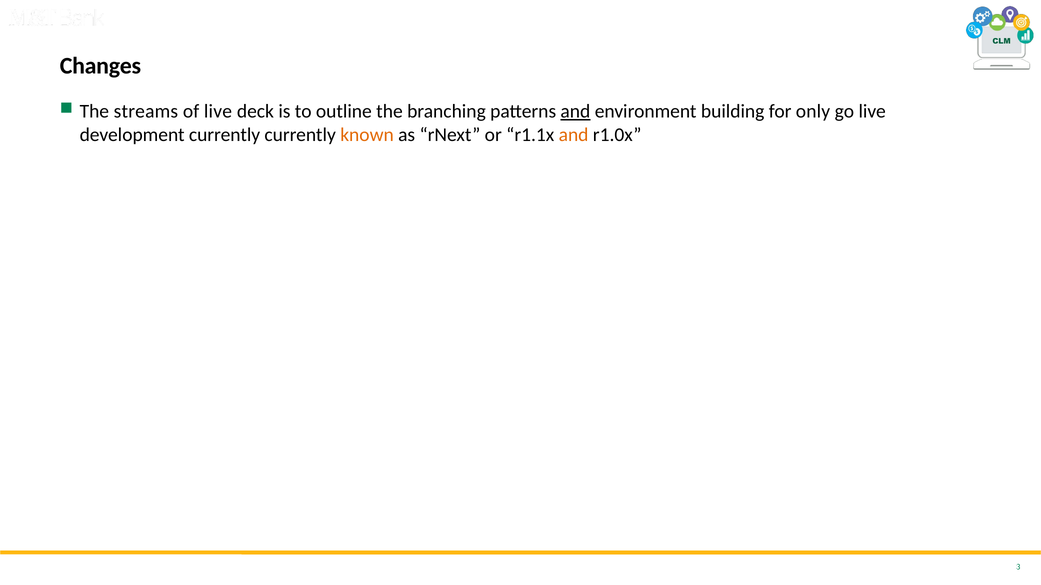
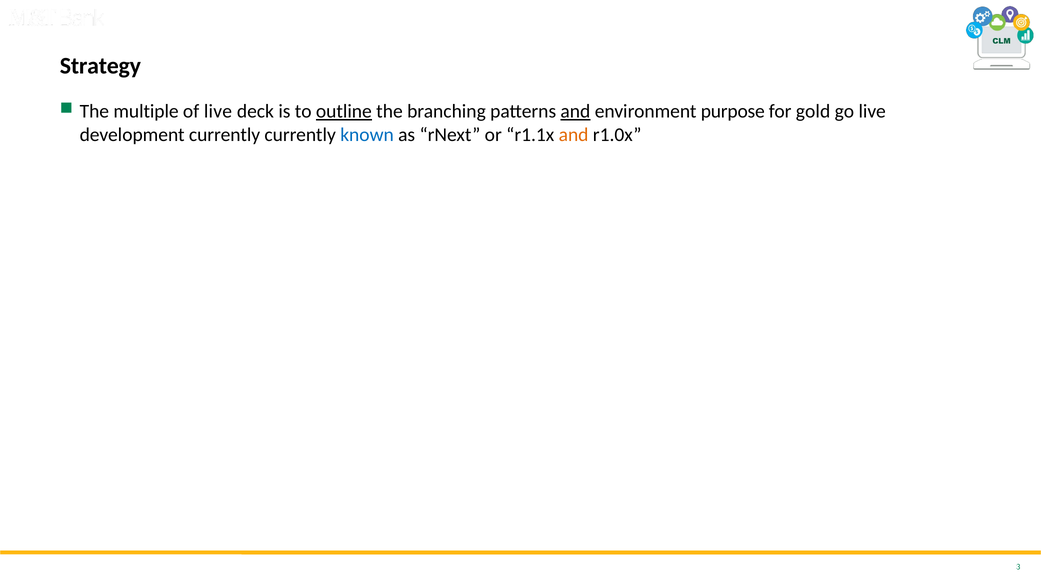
Changes: Changes -> Strategy
streams: streams -> multiple
outline underline: none -> present
building: building -> purpose
only: only -> gold
known colour: orange -> blue
